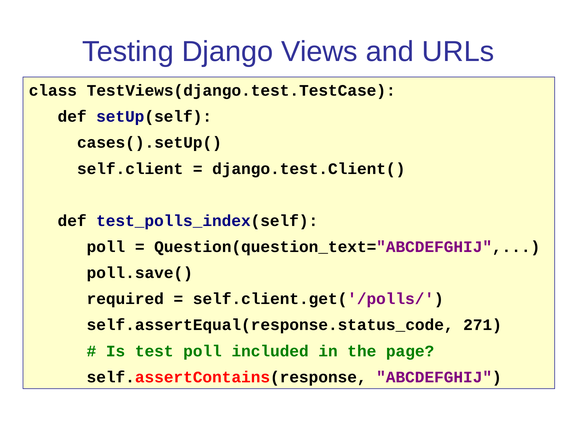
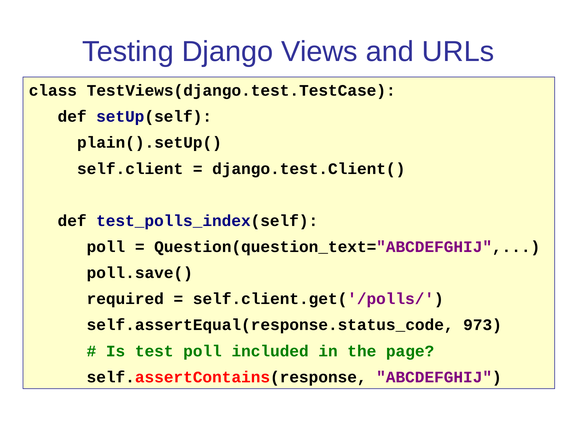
cases().setUp(: cases().setUp( -> plain().setUp(
271: 271 -> 973
